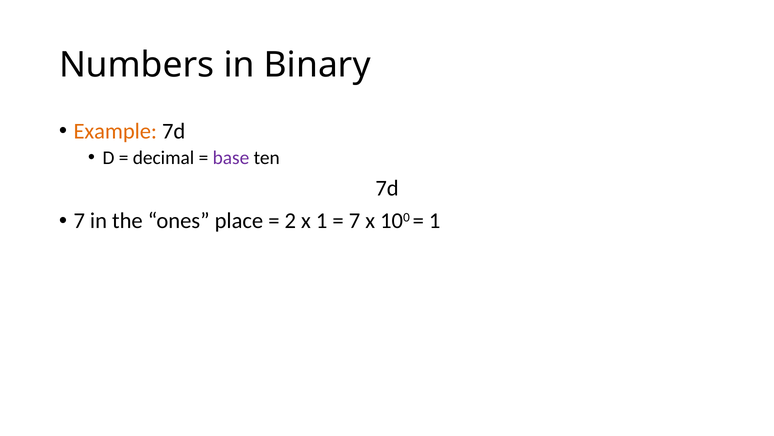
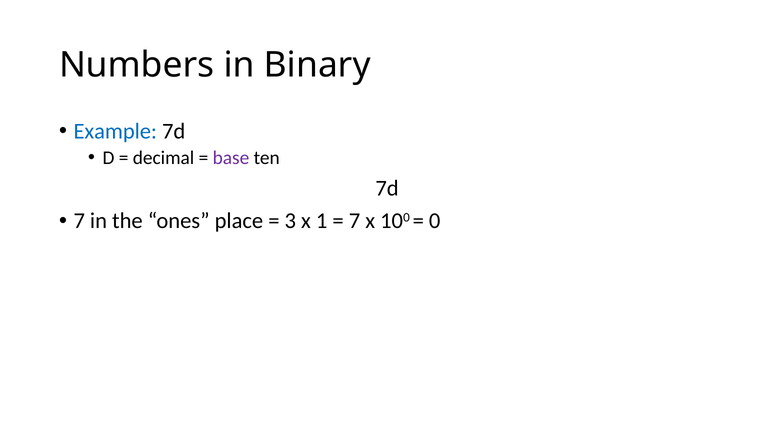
Example colour: orange -> blue
2: 2 -> 3
1 at (435, 221): 1 -> 0
